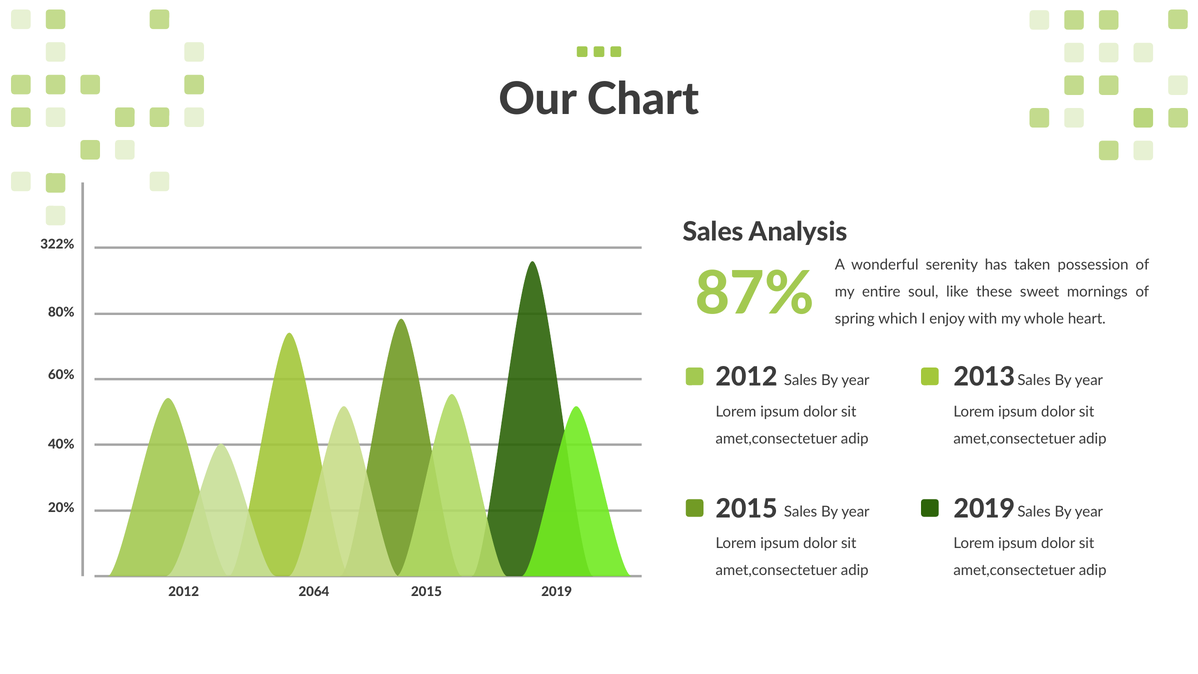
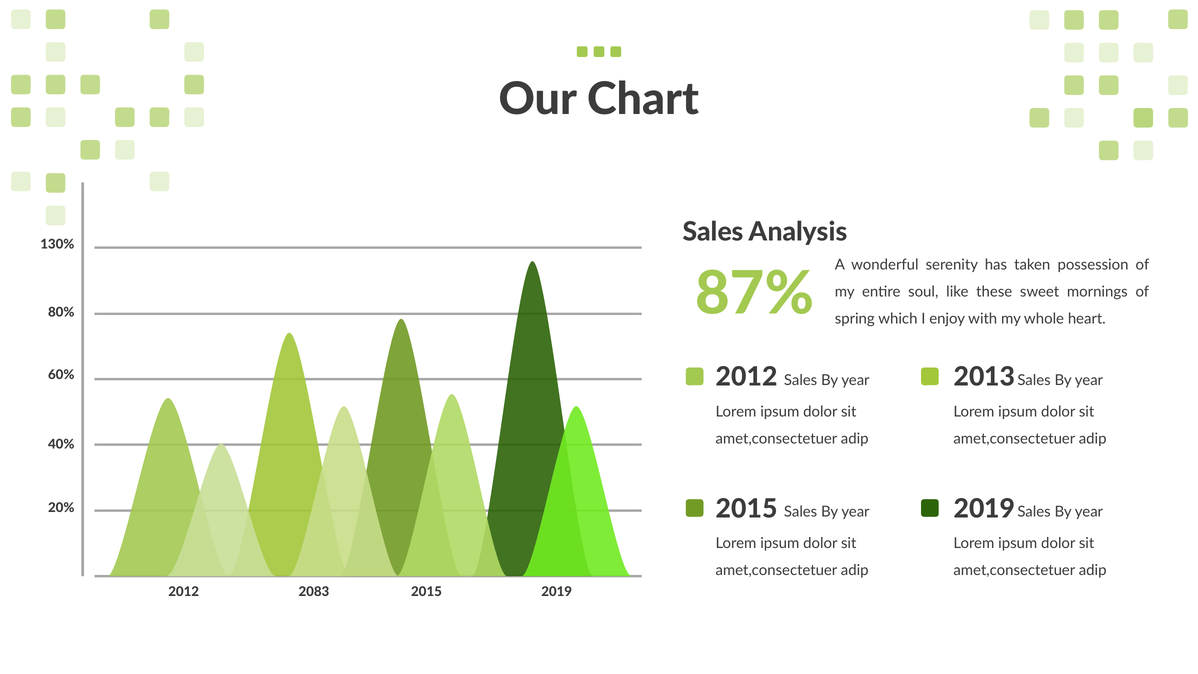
322%: 322% -> 130%
2064: 2064 -> 2083
